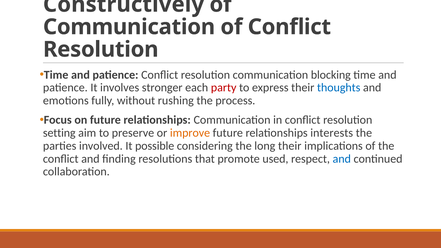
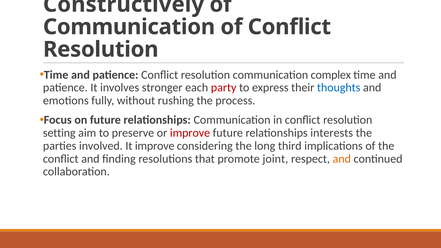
blocking: blocking -> complex
improve at (190, 133) colour: orange -> red
It possible: possible -> improve
long their: their -> third
used: used -> joint
and at (342, 159) colour: blue -> orange
